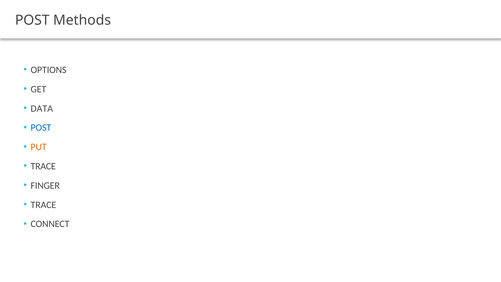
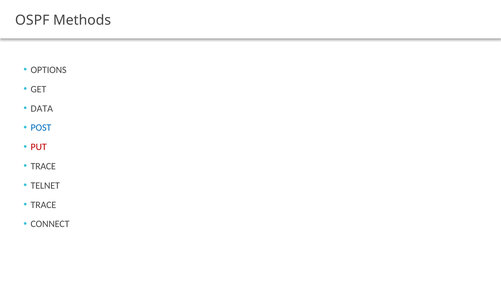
POST at (32, 20): POST -> OSPF
PUT colour: orange -> red
FINGER: FINGER -> TELNET
